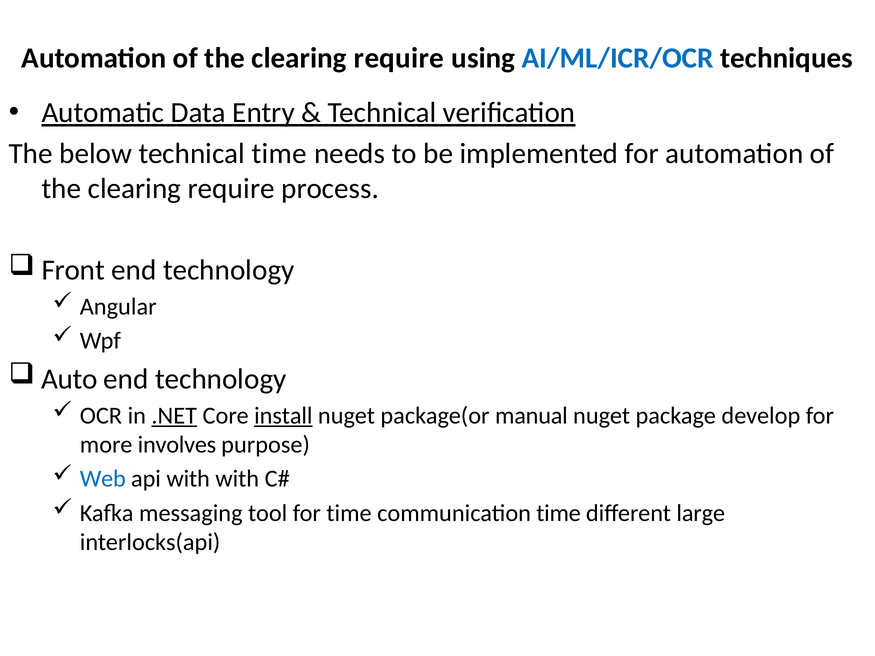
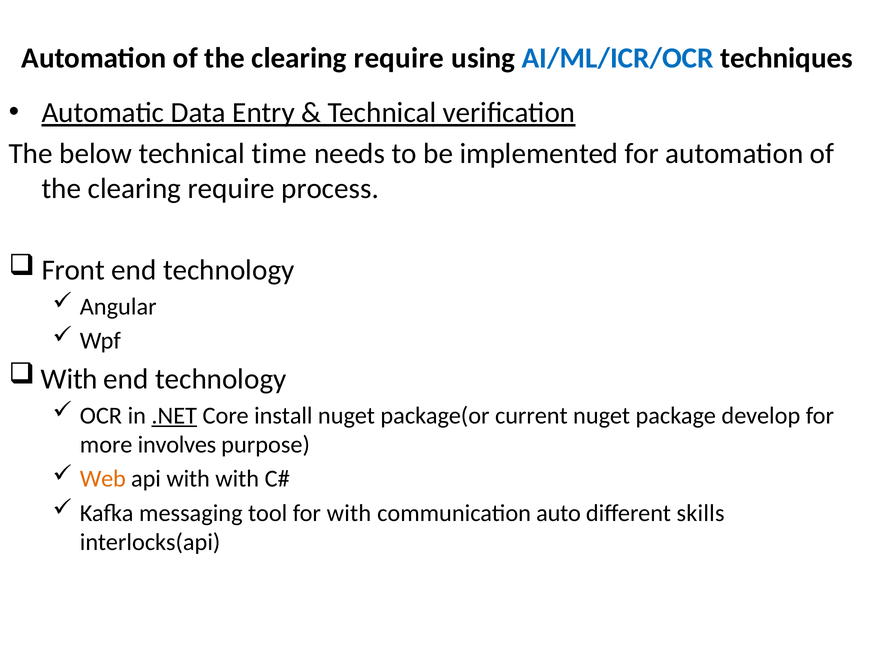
Auto at (69, 379): Auto -> With
install underline: present -> none
manual: manual -> current
Web colour: blue -> orange
for time: time -> with
communication time: time -> auto
large: large -> skills
